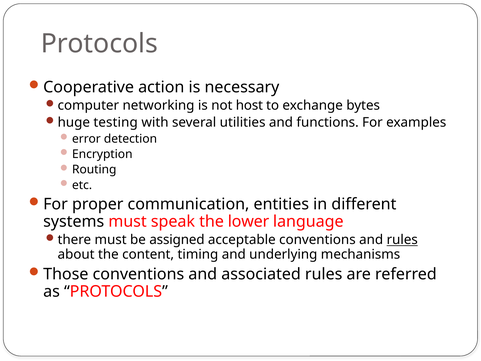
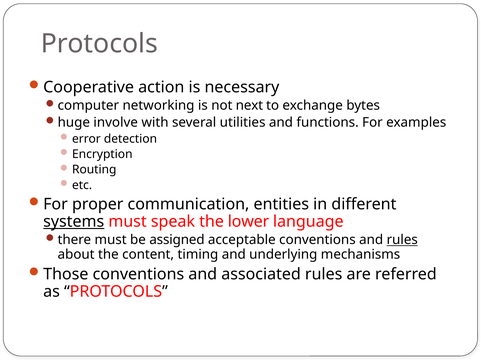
host: host -> next
testing: testing -> involve
systems underline: none -> present
